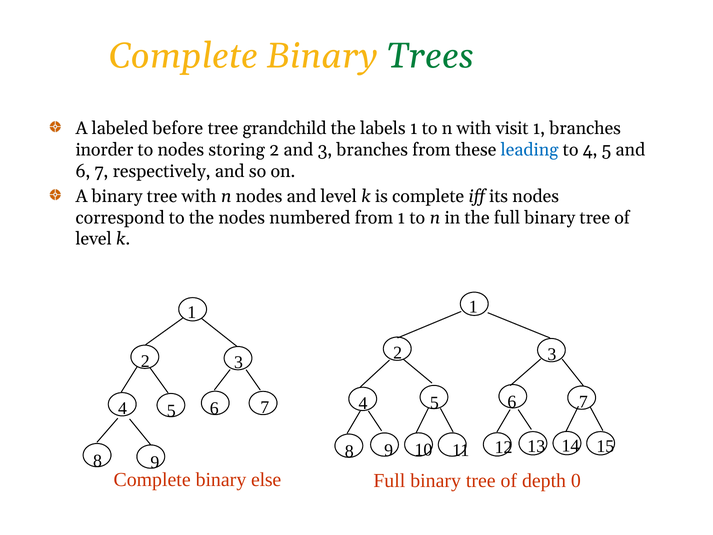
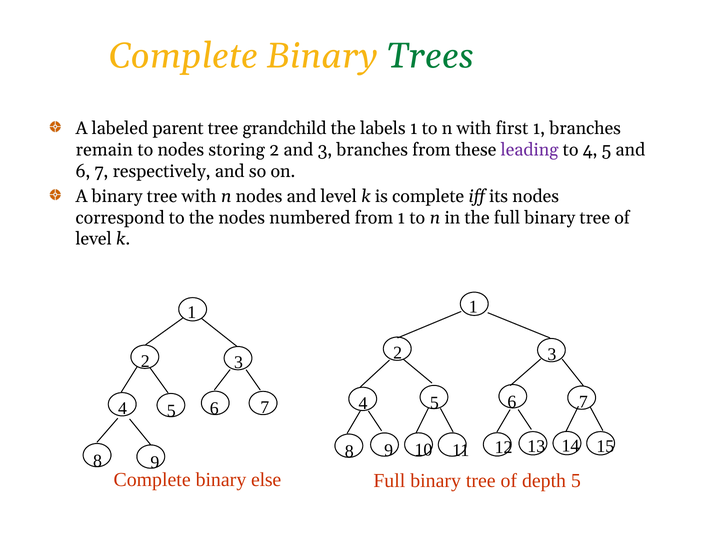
before: before -> parent
visit: visit -> first
inorder: inorder -> remain
leading colour: blue -> purple
depth 0: 0 -> 5
